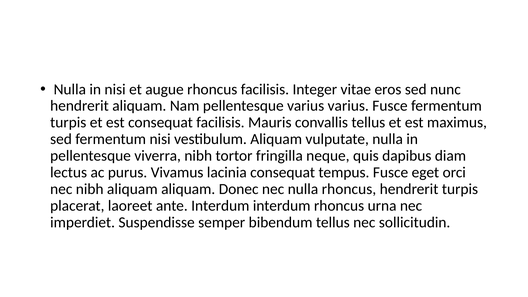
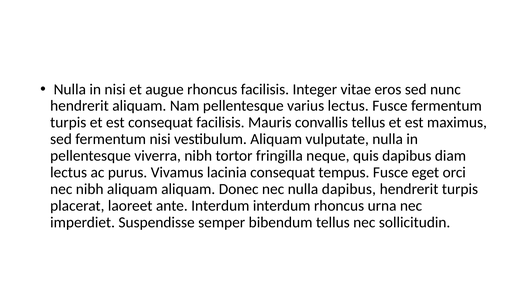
varius varius: varius -> lectus
nulla rhoncus: rhoncus -> dapibus
